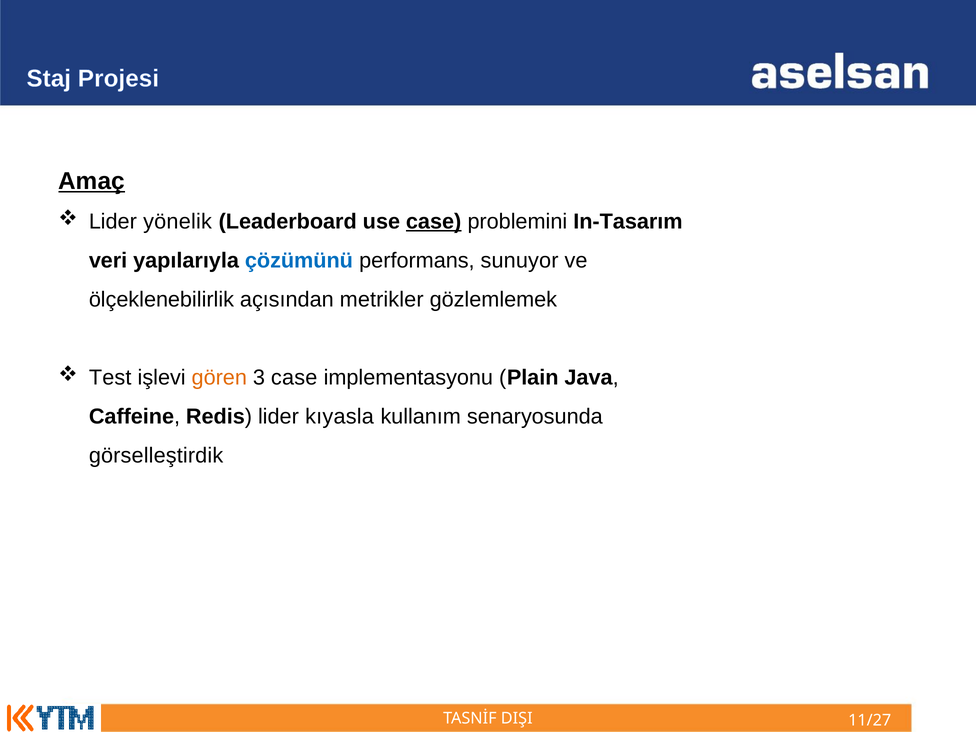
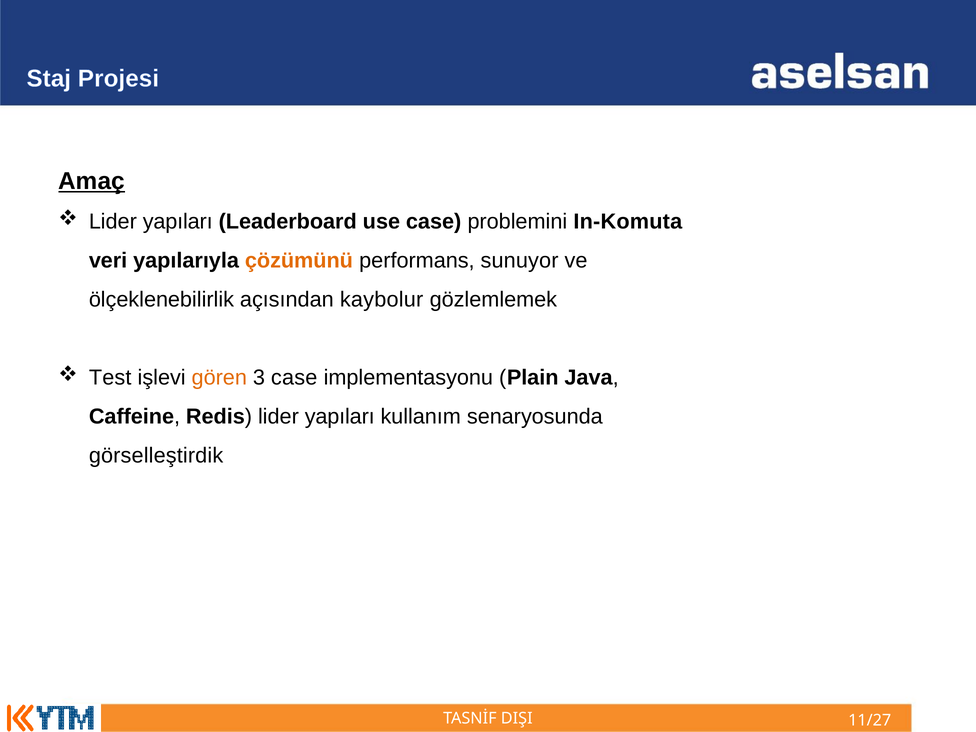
yönelik at (178, 221): yönelik -> yapıları
case at (434, 221) underline: present -> none
In-Tasarım: In-Tasarım -> In-Komuta
çözümünü colour: blue -> orange
metrikler: metrikler -> kaybolur
Redis lider kıyasla: kıyasla -> yapıları
